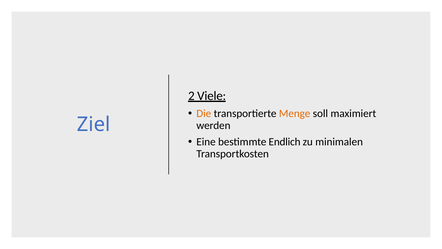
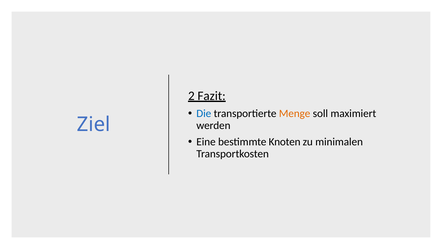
Viele: Viele -> Fazit
Die colour: orange -> blue
Endlich: Endlich -> Knoten
